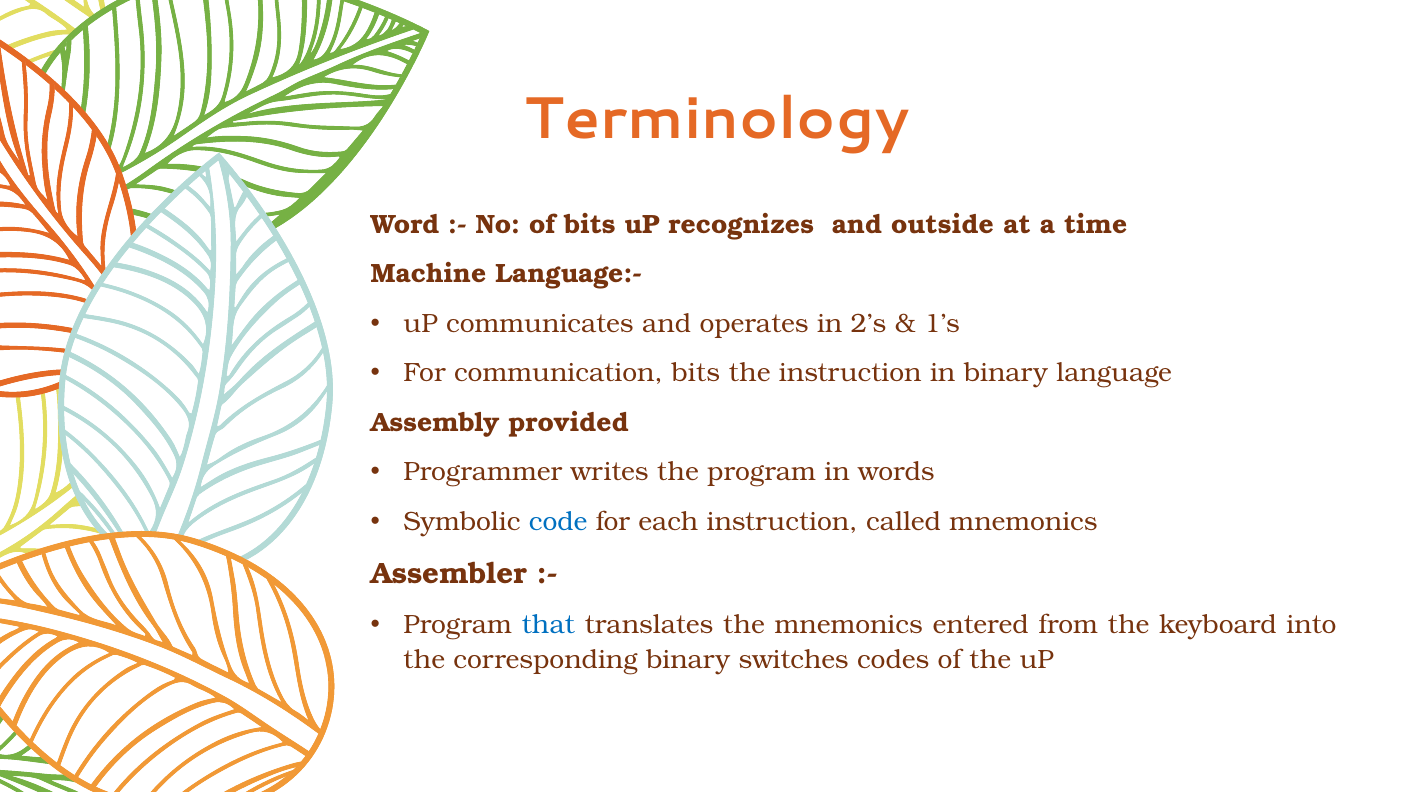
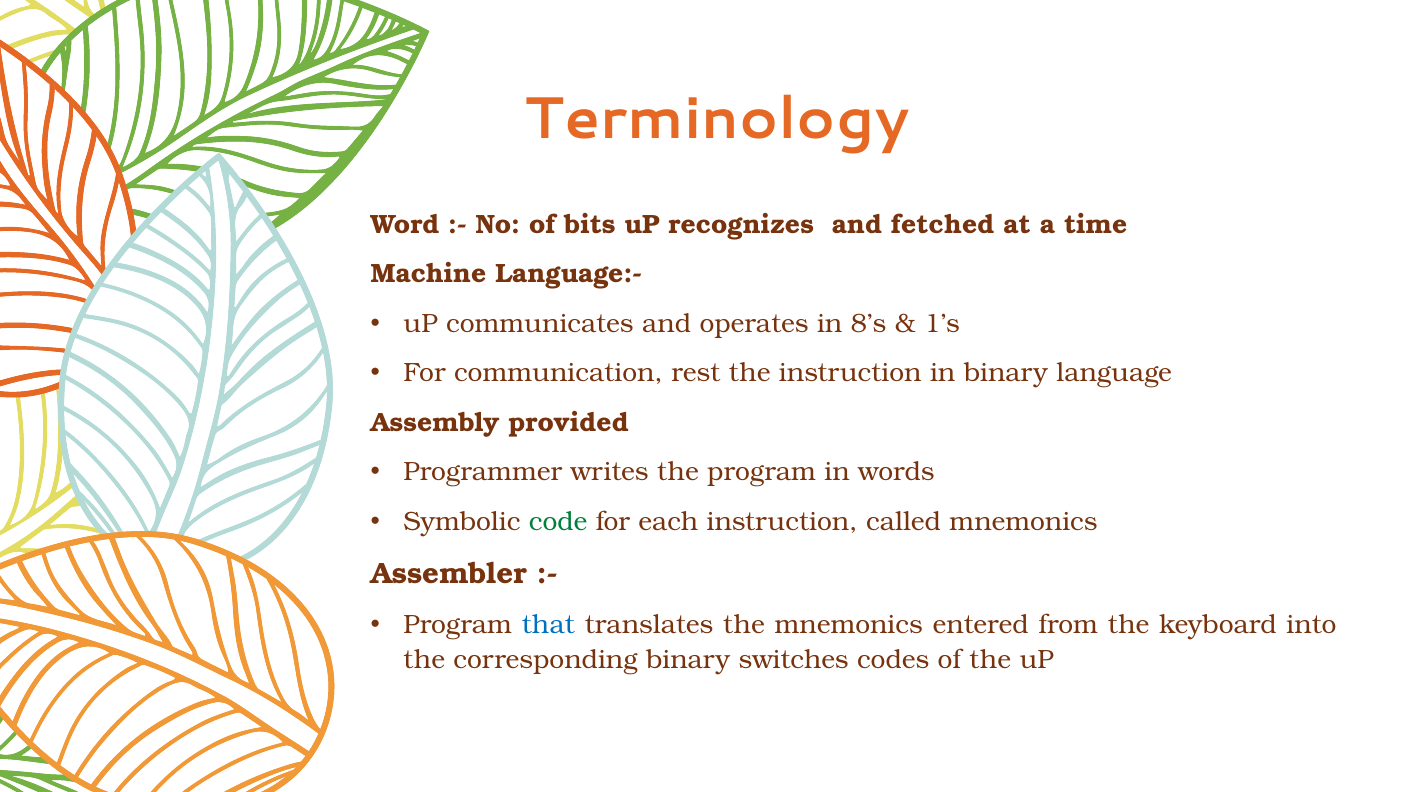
outside: outside -> fetched
2’s: 2’s -> 8’s
communication bits: bits -> rest
code colour: blue -> green
